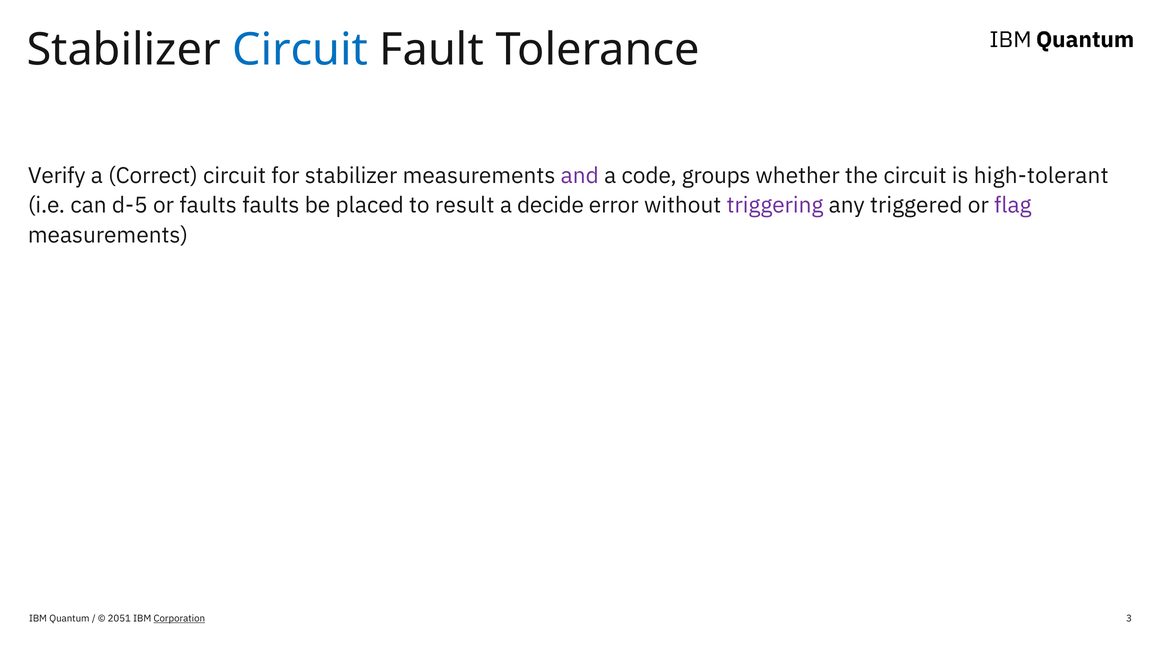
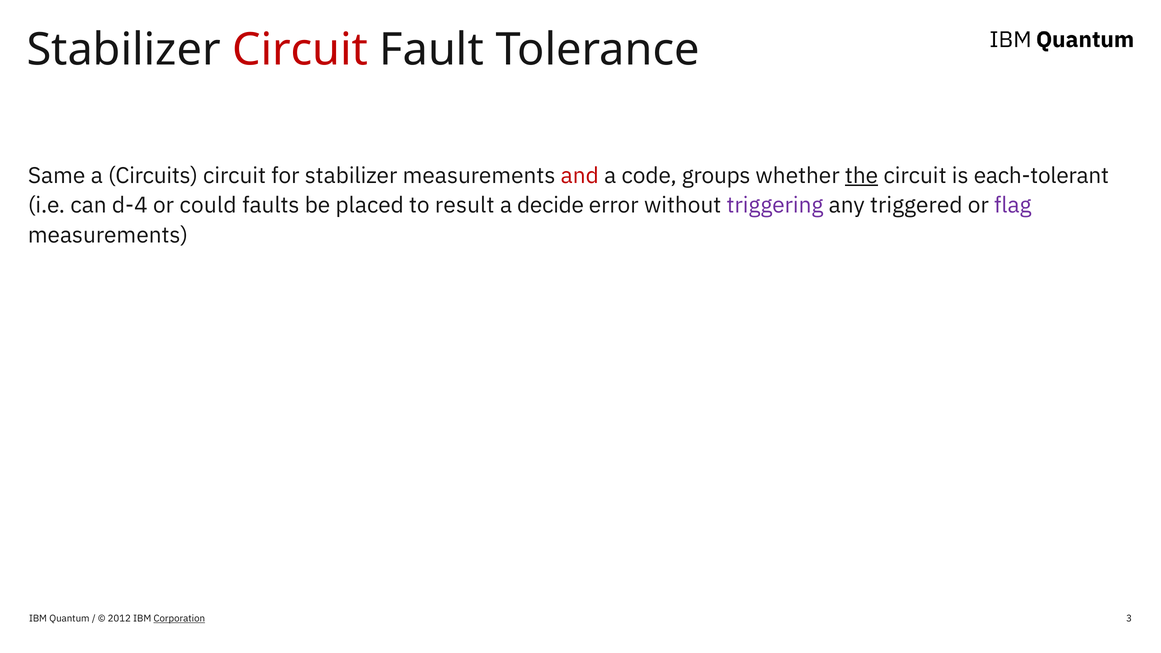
Circuit at (300, 50) colour: blue -> red
Verify: Verify -> Same
Correct: Correct -> Circuits
and colour: purple -> red
the underline: none -> present
high-tolerant: high-tolerant -> each-tolerant
d-5: d-5 -> d-4
or faults: faults -> could
2051: 2051 -> 2012
